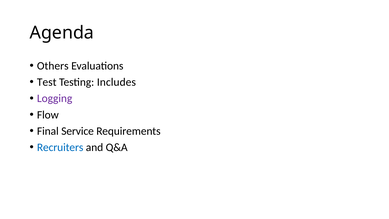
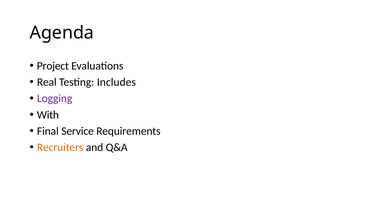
Others: Others -> Project
Test: Test -> Real
Flow: Flow -> With
Recruiters colour: blue -> orange
